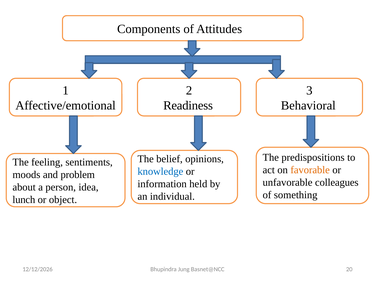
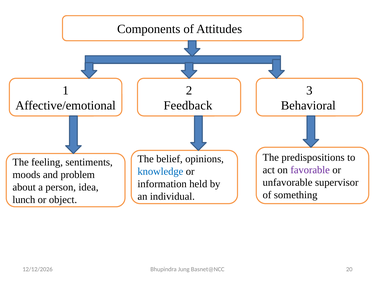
Readiness: Readiness -> Feedback
favorable colour: orange -> purple
colleagues: colleagues -> supervisor
